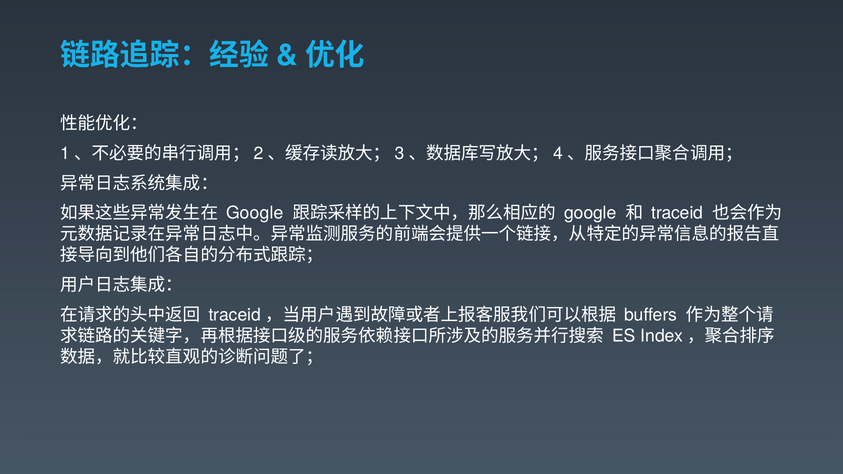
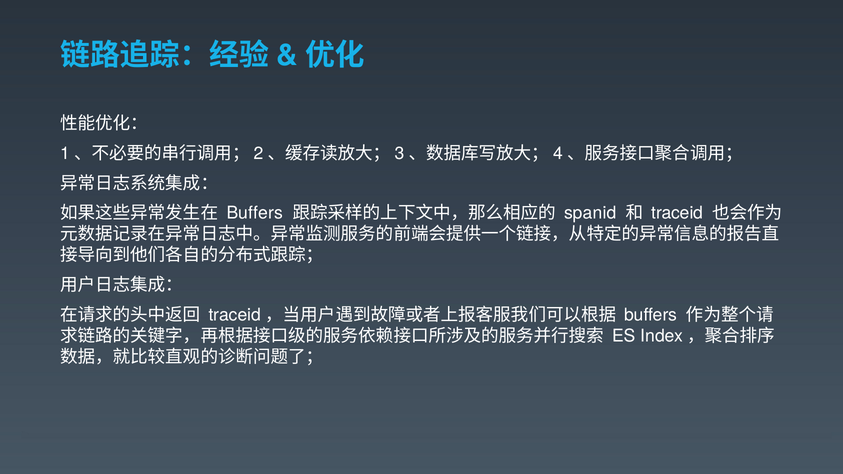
Google at (255, 213): Google -> Buffers
google at (590, 213): google -> spanid
